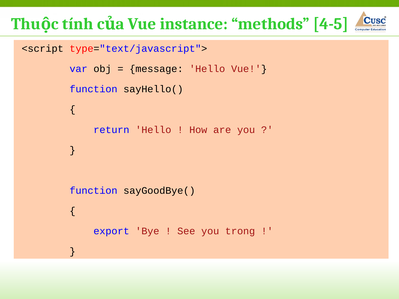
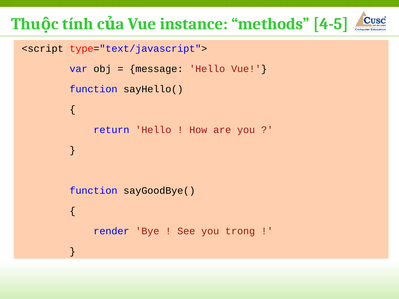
export: export -> render
